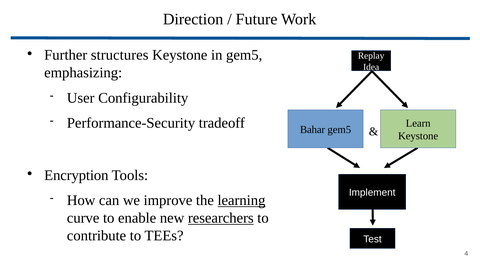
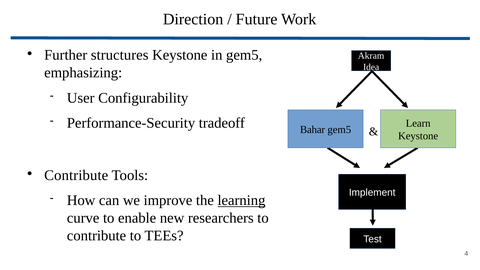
Replay: Replay -> Akram
Encryption at (76, 175): Encryption -> Contribute
researchers underline: present -> none
